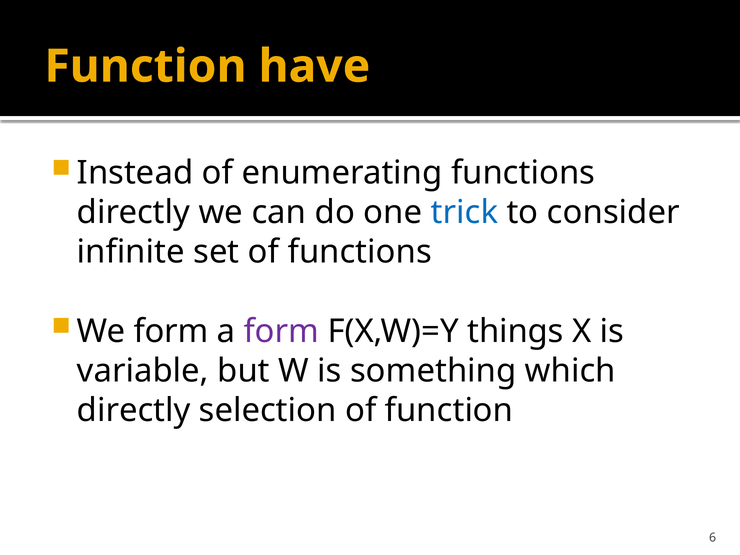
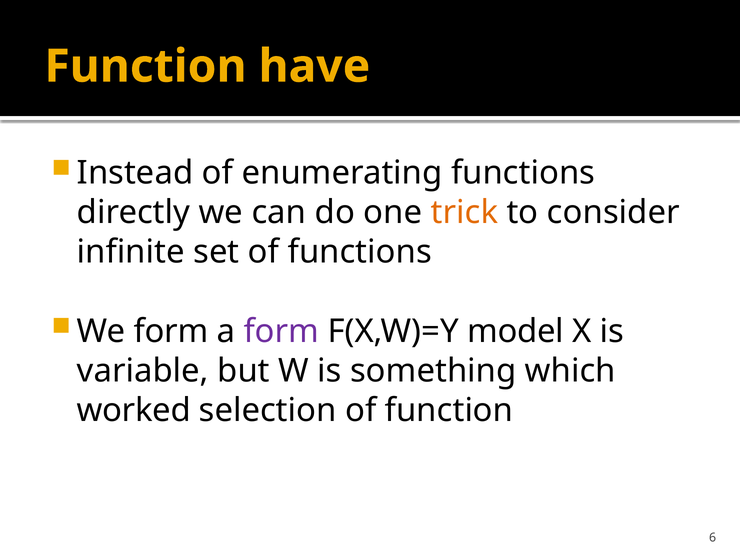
trick colour: blue -> orange
things: things -> model
directly at (134, 410): directly -> worked
